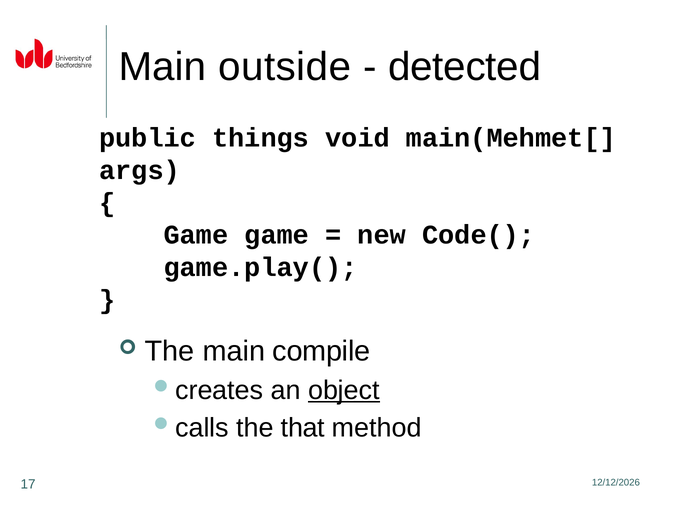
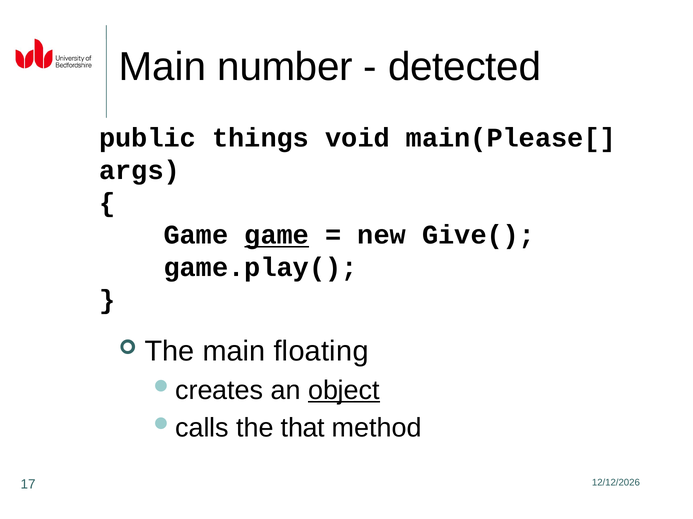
outside: outside -> number
main(Mehmet[: main(Mehmet[ -> main(Please[
game at (277, 235) underline: none -> present
Code(: Code( -> Give(
compile: compile -> floating
